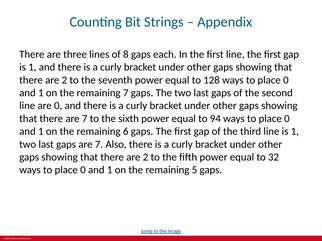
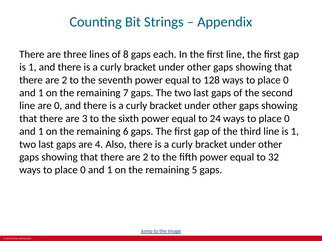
there are 7: 7 -> 3
94: 94 -> 24
gaps are 7: 7 -> 4
